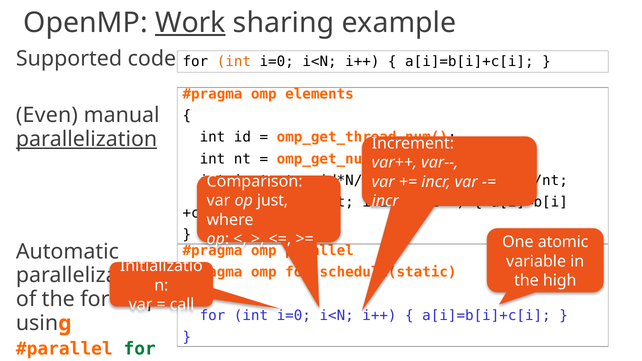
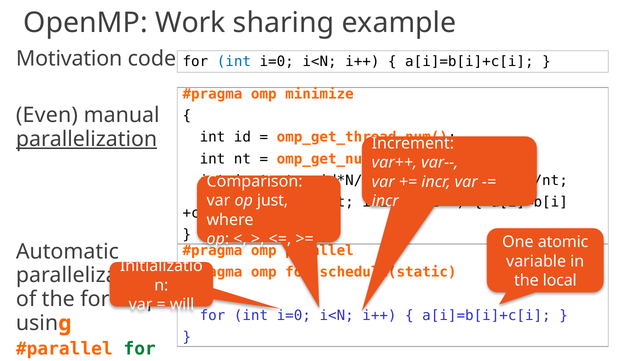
Work underline: present -> none
Supported: Supported -> Motivation
int at (234, 62) colour: orange -> blue
elements: elements -> minimize
high: high -> local
call: call -> will
